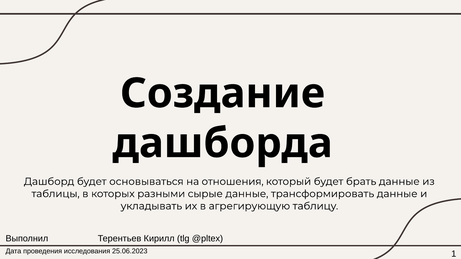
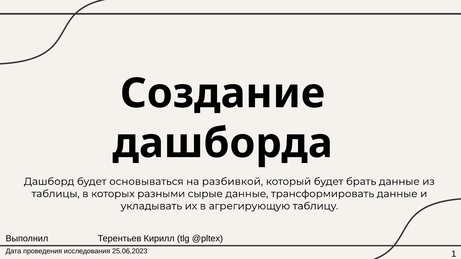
отношения: отношения -> разбивкой
